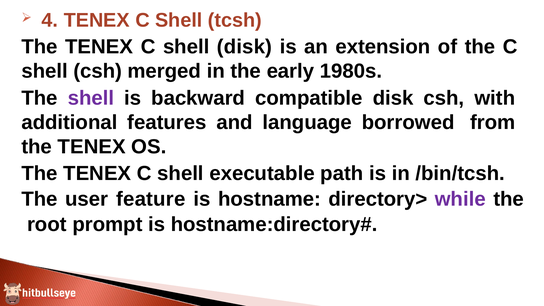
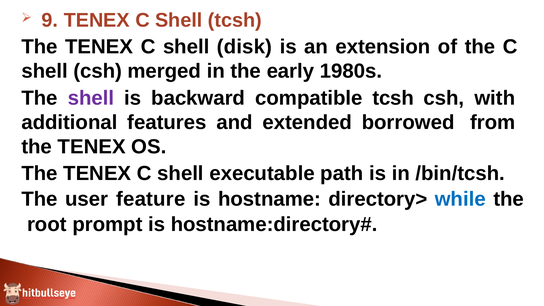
4: 4 -> 9
compatible disk: disk -> tcsh
language: language -> extended
while colour: purple -> blue
